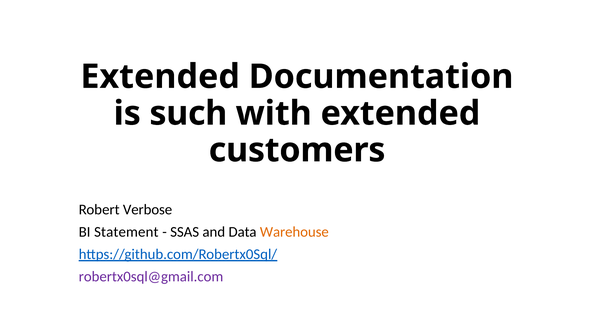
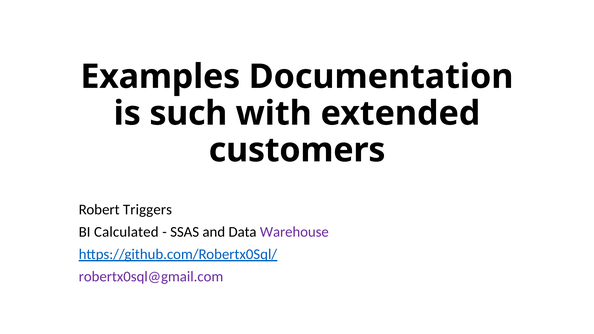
Extended at (160, 77): Extended -> Examples
Verbose: Verbose -> Triggers
Statement: Statement -> Calculated
Warehouse colour: orange -> purple
